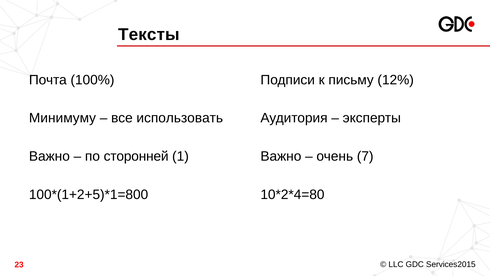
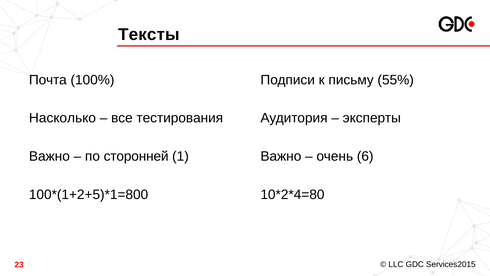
12%: 12% -> 55%
Минимуму: Минимуму -> Насколько
использовать: использовать -> тестирования
7: 7 -> 6
